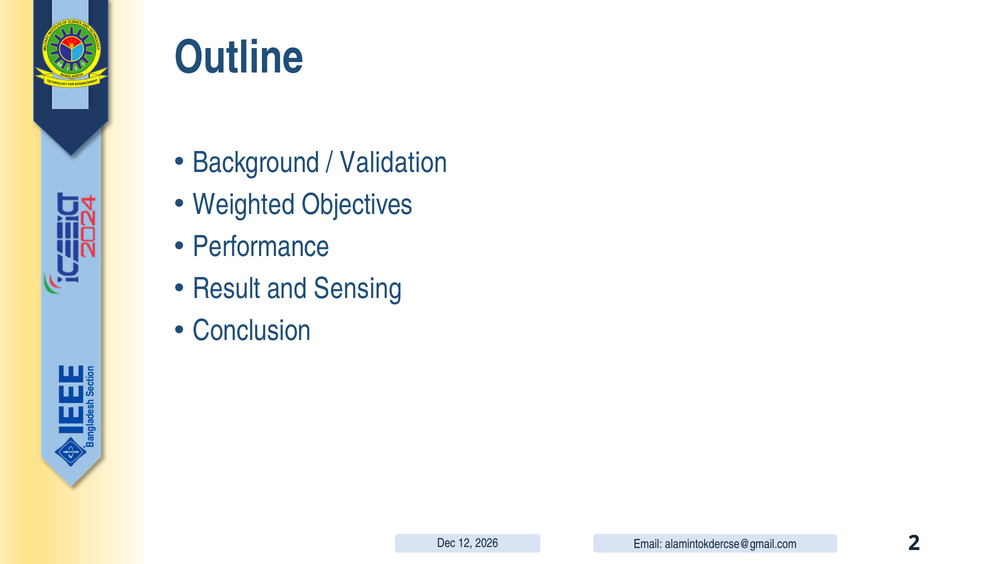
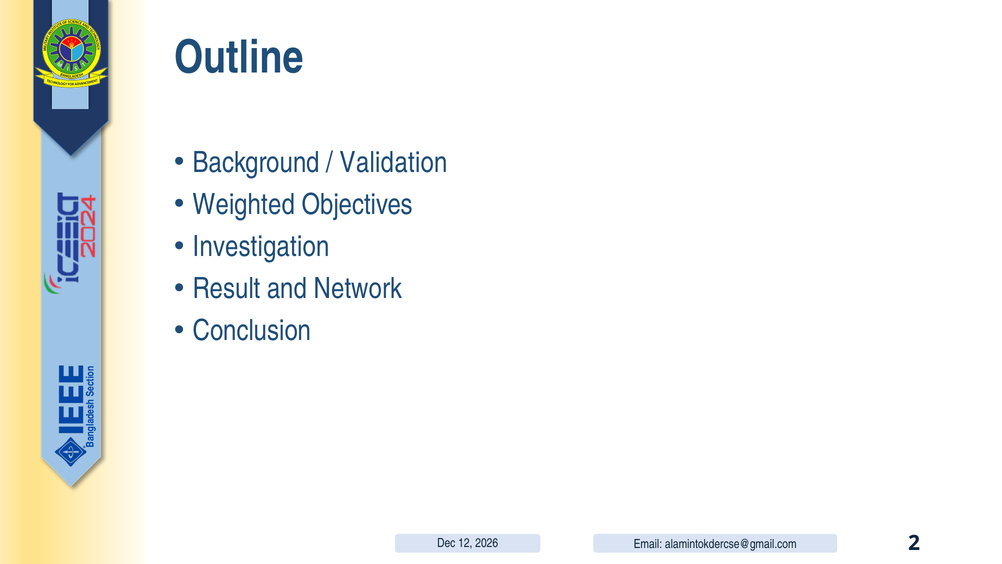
Performance: Performance -> Investigation
Sensing: Sensing -> Network
